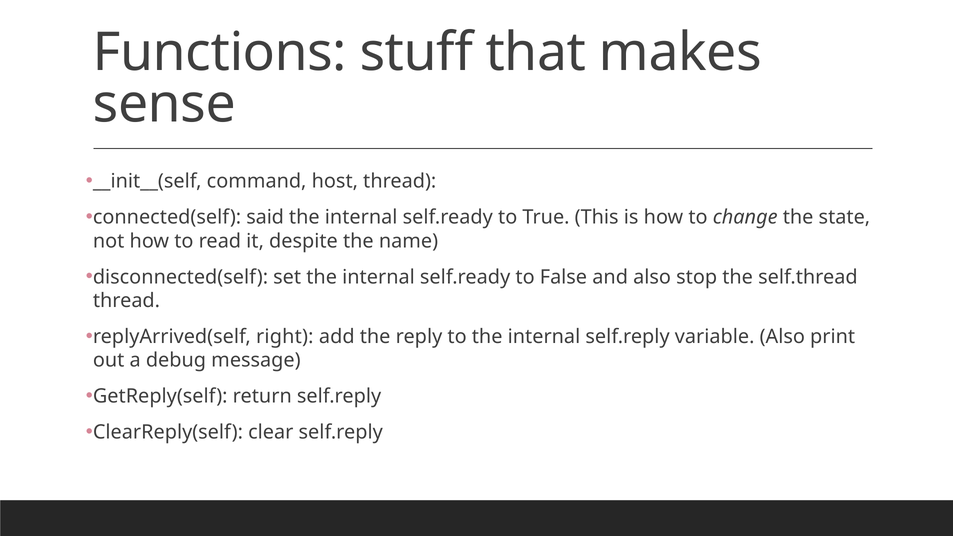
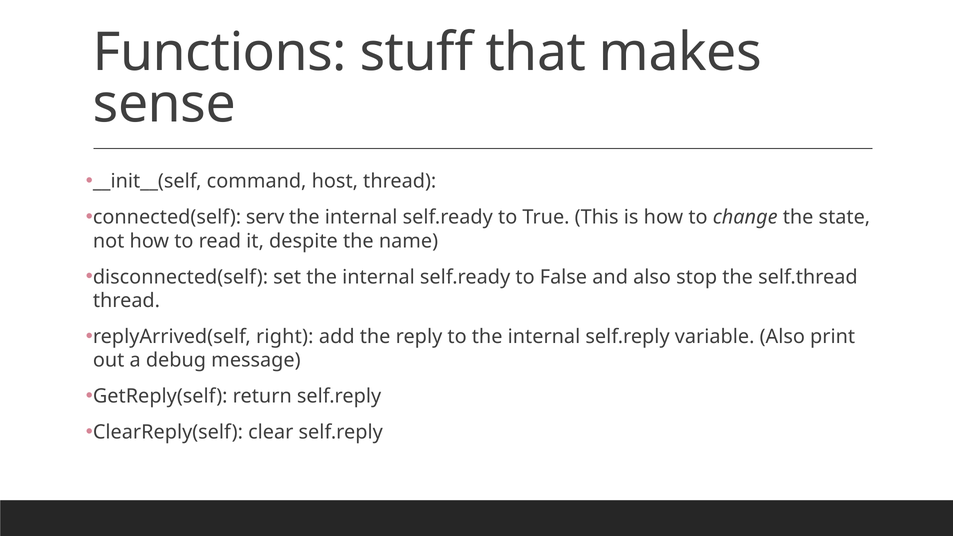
said: said -> serv
